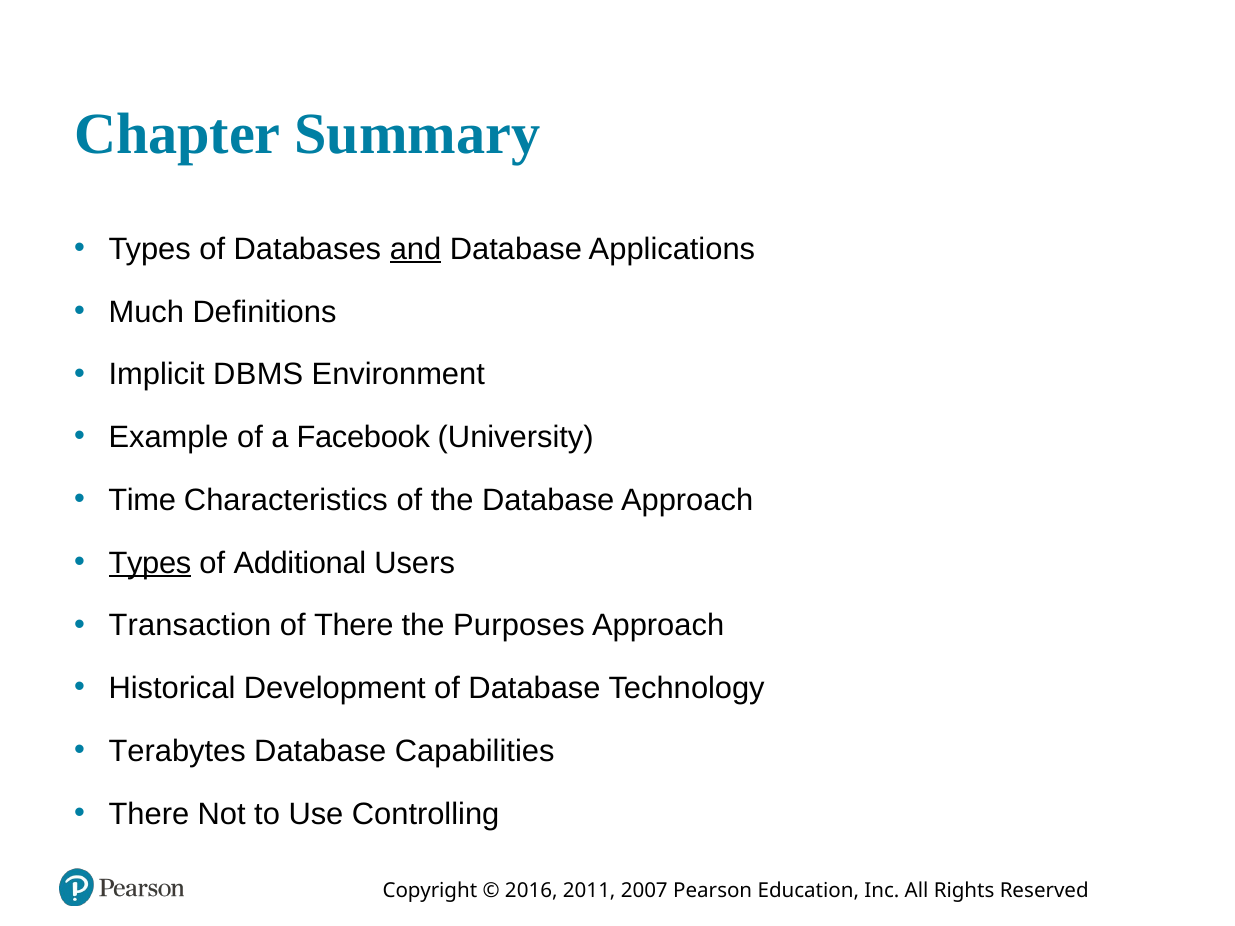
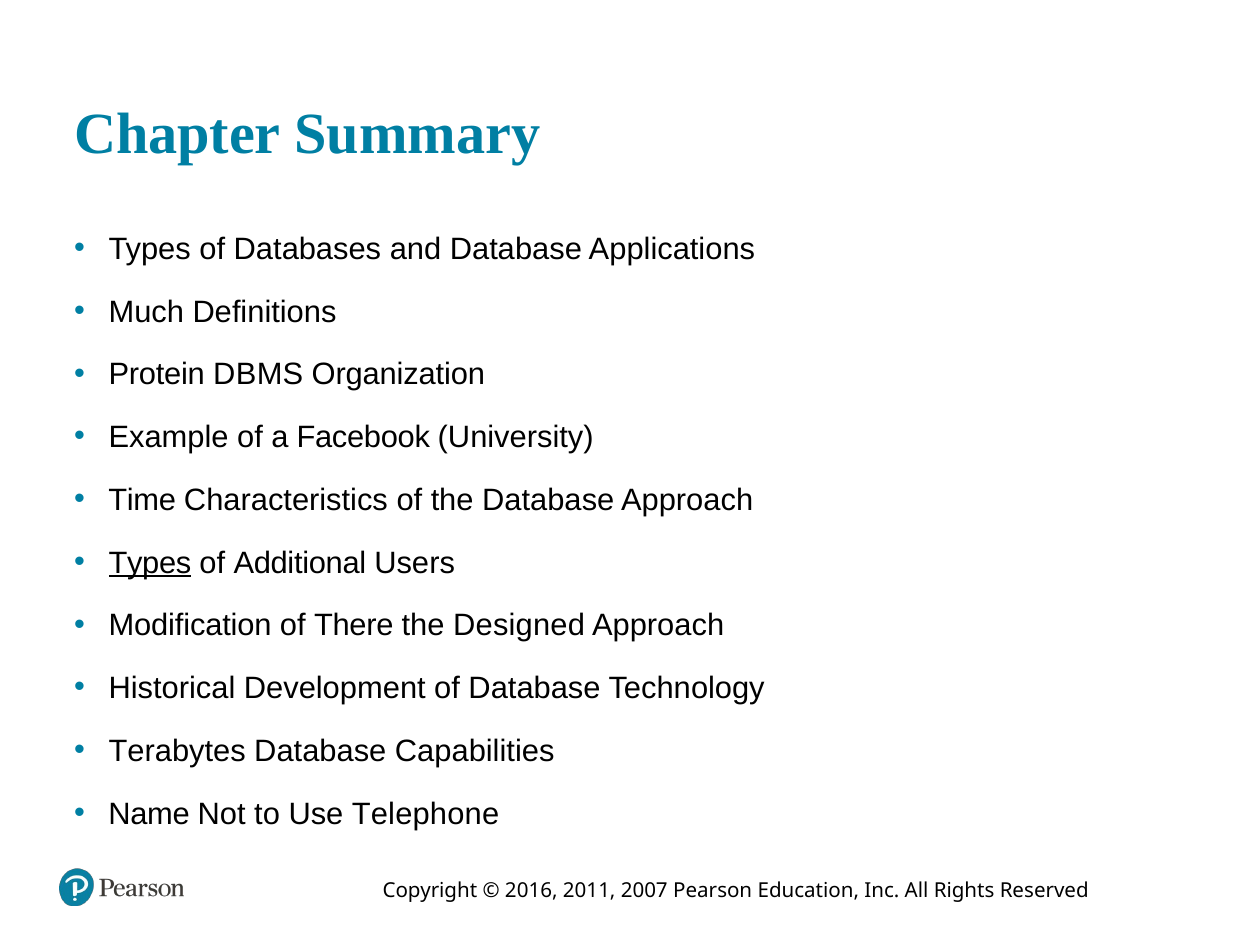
and underline: present -> none
Implicit: Implicit -> Protein
Environment: Environment -> Organization
Transaction: Transaction -> Modification
Purposes: Purposes -> Designed
There at (149, 814): There -> Name
Controlling: Controlling -> Telephone
